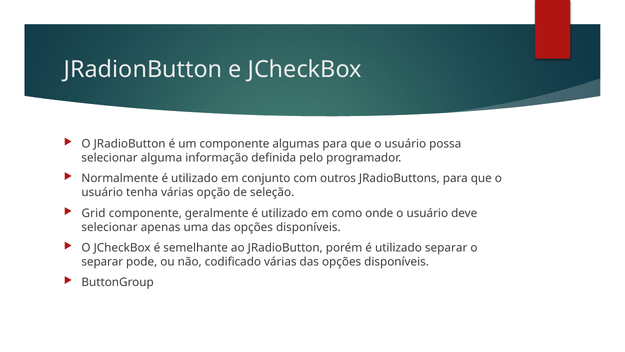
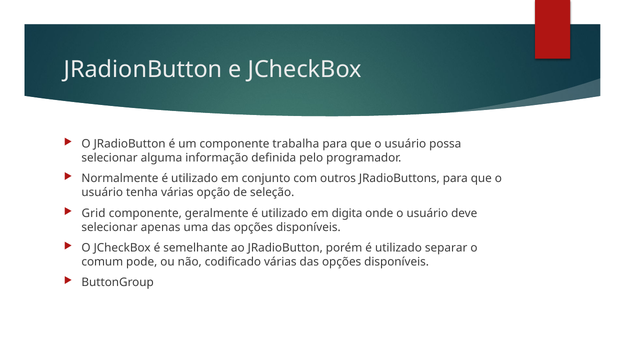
algumas: algumas -> trabalha
como: como -> digita
separar at (102, 262): separar -> comum
